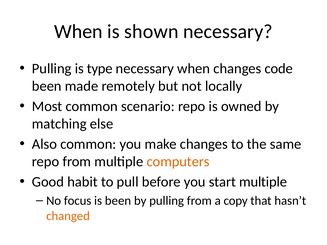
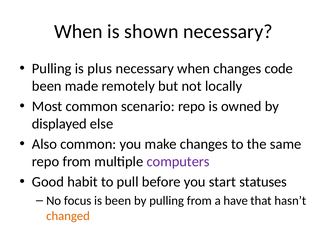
type: type -> plus
matching: matching -> displayed
computers colour: orange -> purple
start multiple: multiple -> statuses
copy: copy -> have
